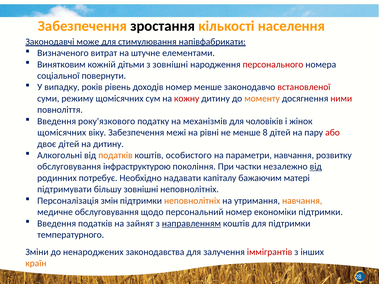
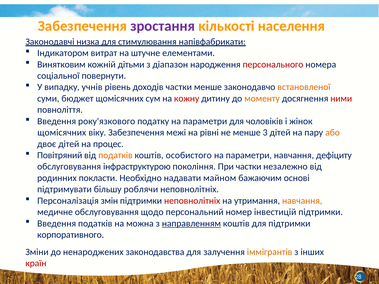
зростання colour: black -> purple
може: може -> низка
Визначеного: Визначеного -> Індикатором
з зовнішні: зовнішні -> діапазон
років: років -> учнів
доходів номер: номер -> частки
встановленої colour: red -> orange
режиму: режиму -> бюджет
податку на механізмів: механізмів -> параметри
8: 8 -> 3
або colour: red -> orange
на дитину: дитину -> процес
Алкогольні: Алкогольні -> Повітряний
розвитку: розвитку -> дефіциту
від at (316, 167) underline: present -> none
потребує: потребує -> покласти
капіталу: капіталу -> майном
матері: матері -> основі
більшу зовнішні: зовнішні -> роблячи
неповнолітніх at (192, 201) colour: orange -> red
економіки: економіки -> інвестицій
зайнят: зайнят -> можна
температурного: температурного -> корпоративного
іммігрантів colour: red -> orange
країн colour: orange -> red
